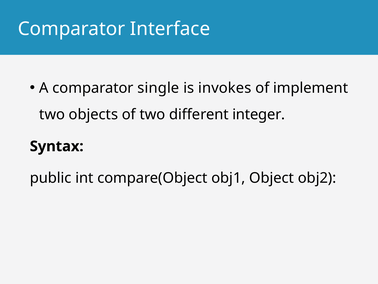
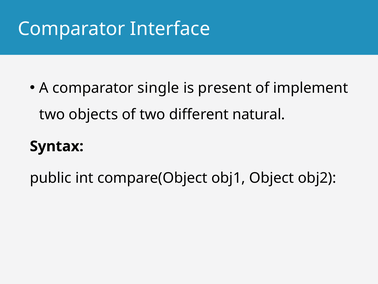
invokes: invokes -> present
integer: integer -> natural
